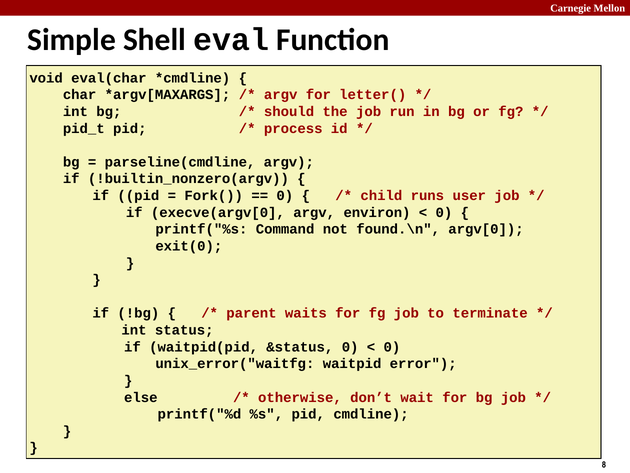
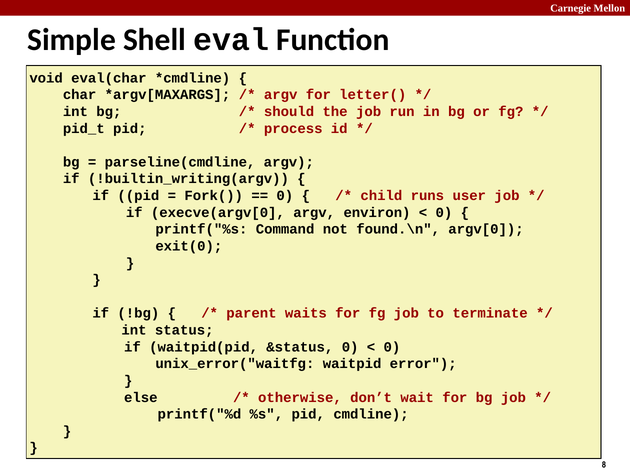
!builtin_nonzero(argv: !builtin_nonzero(argv -> !builtin_writing(argv
